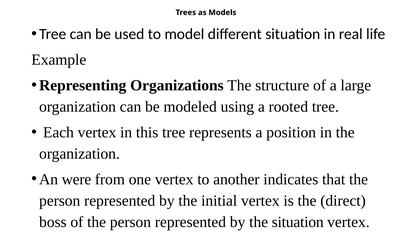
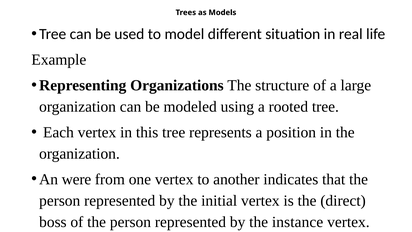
the situation: situation -> instance
